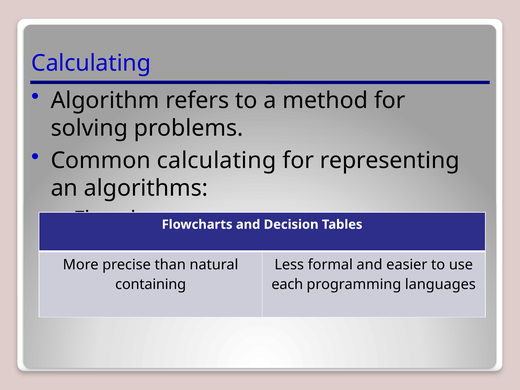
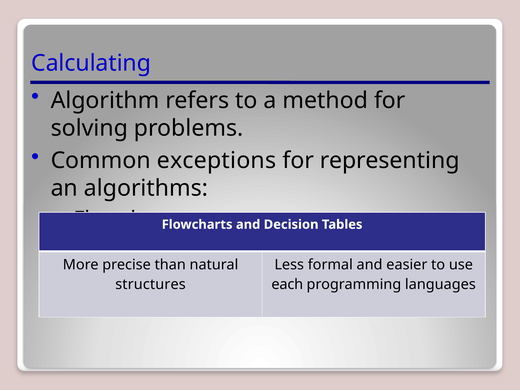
Common calculating: calculating -> exceptions
containing: containing -> structures
